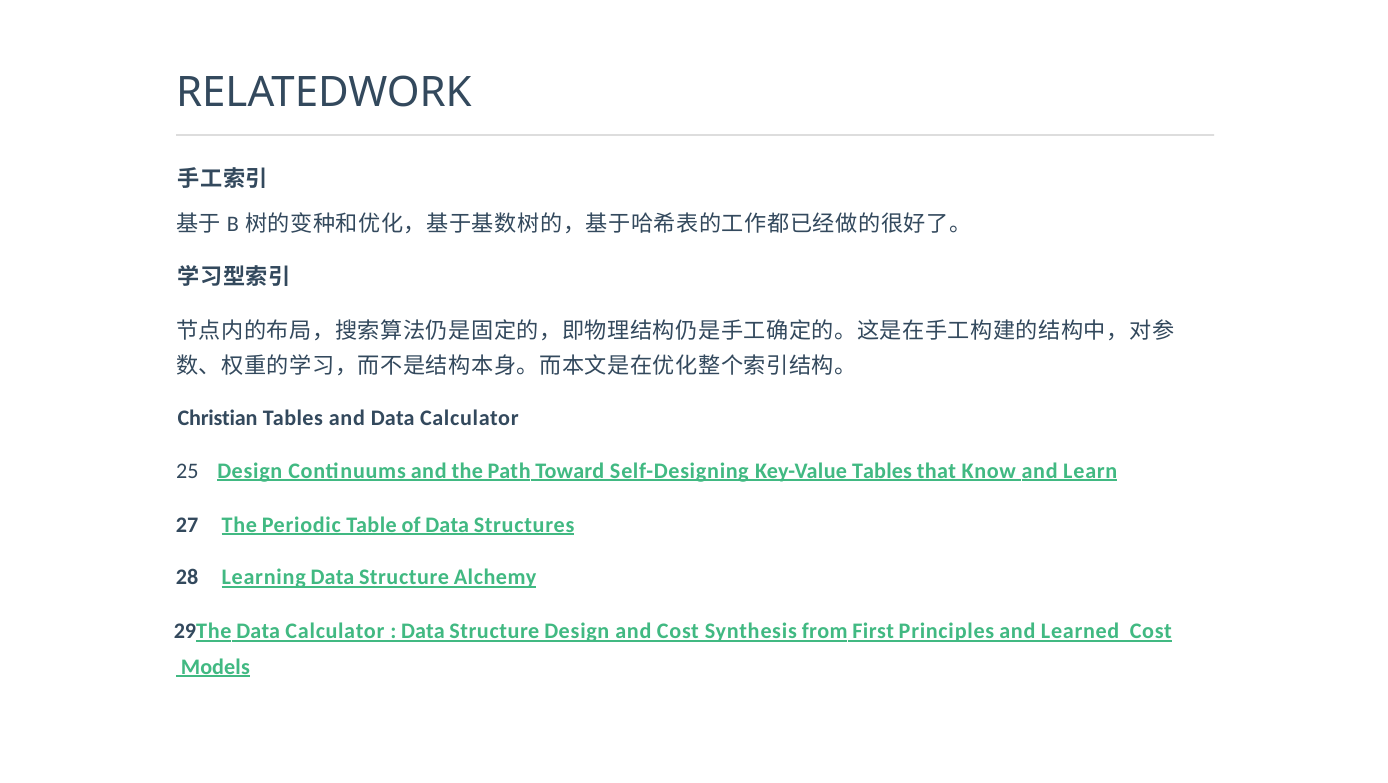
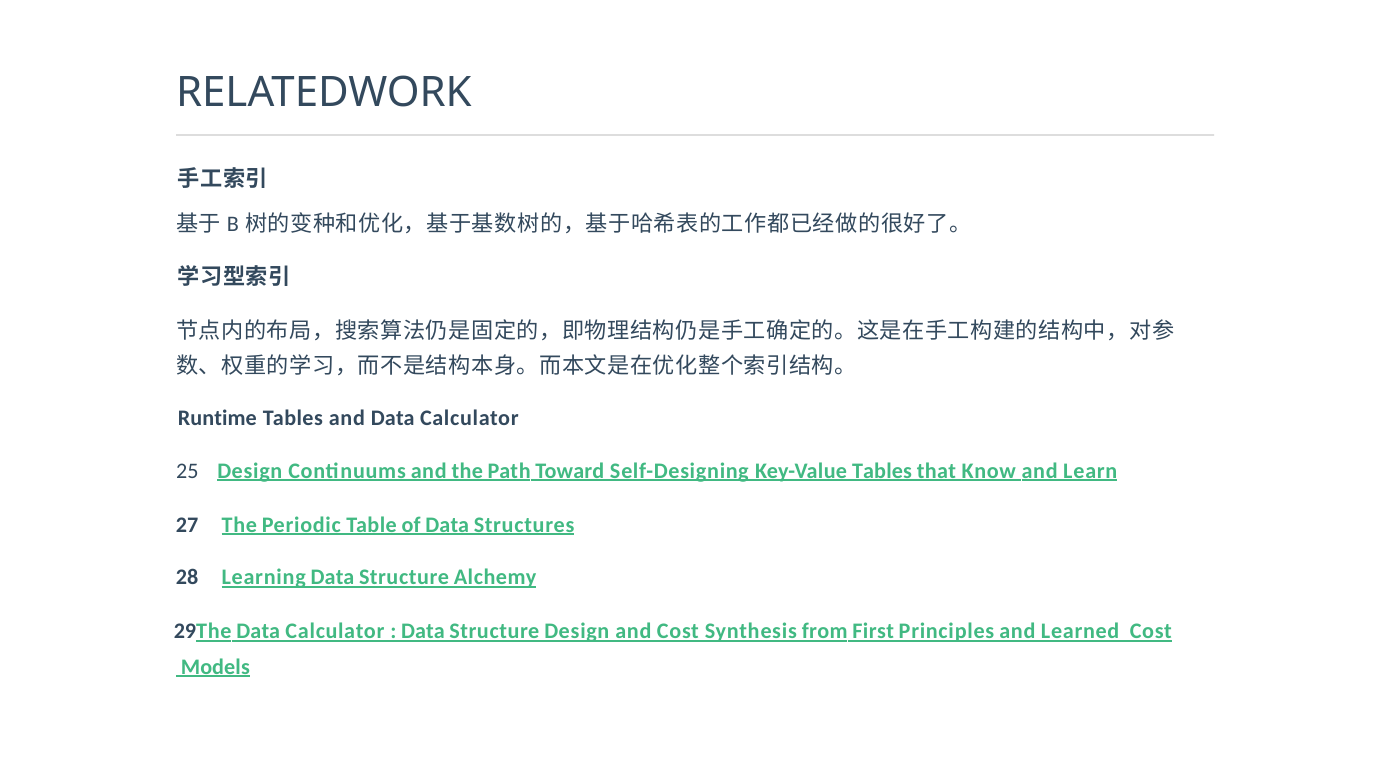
Christian: Christian -> Runtime
